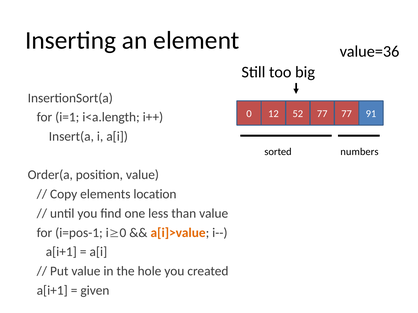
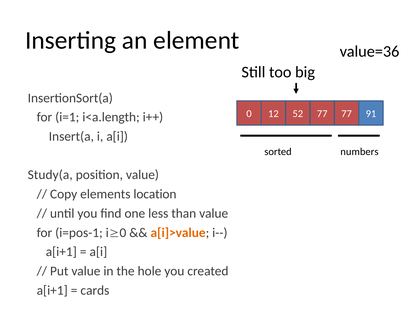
Order(a: Order(a -> Study(a
given: given -> cards
